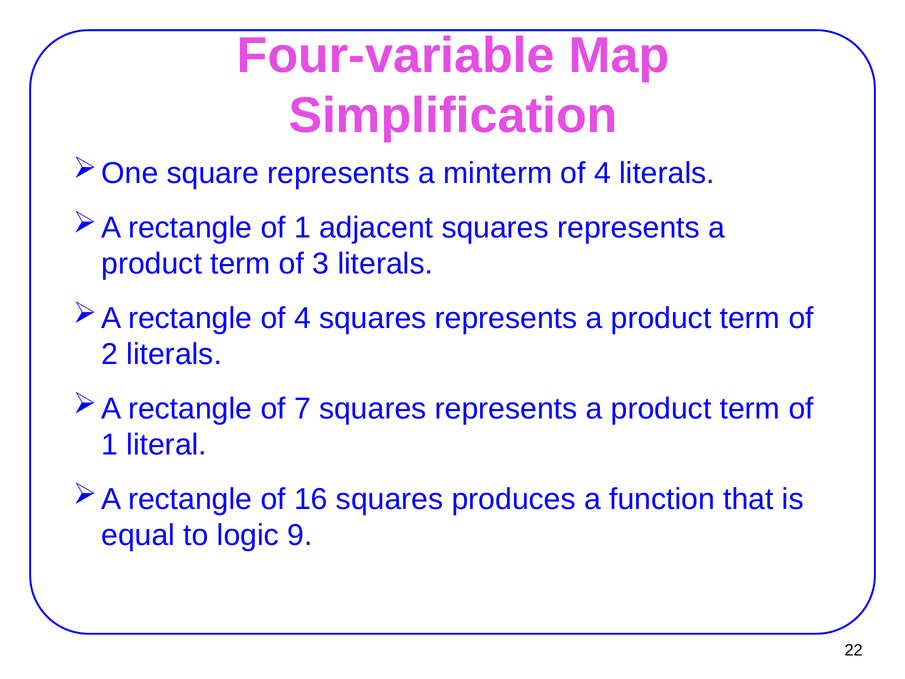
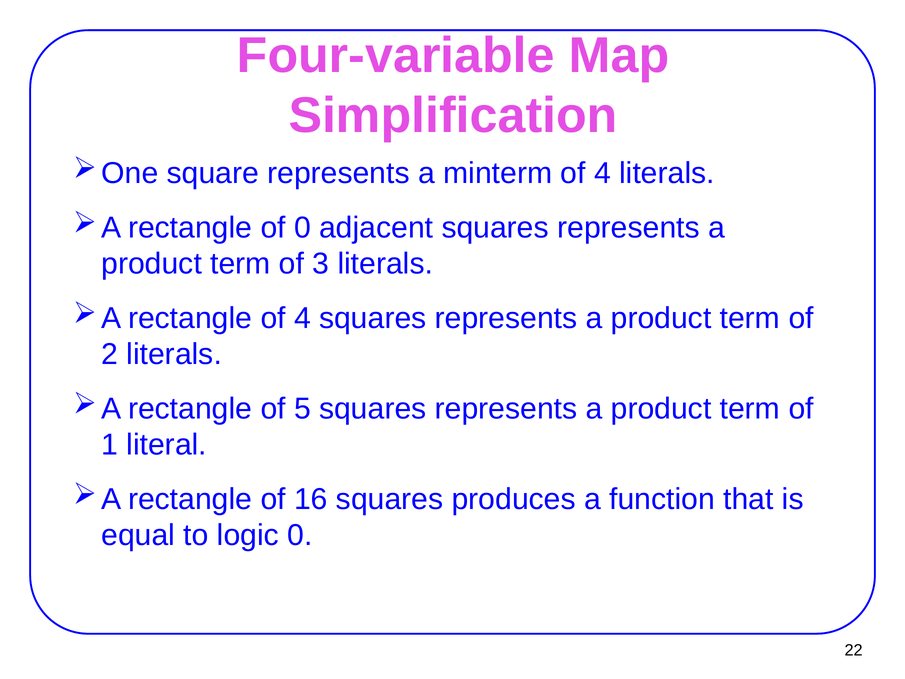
rectangle of 1: 1 -> 0
7: 7 -> 5
logic 9: 9 -> 0
